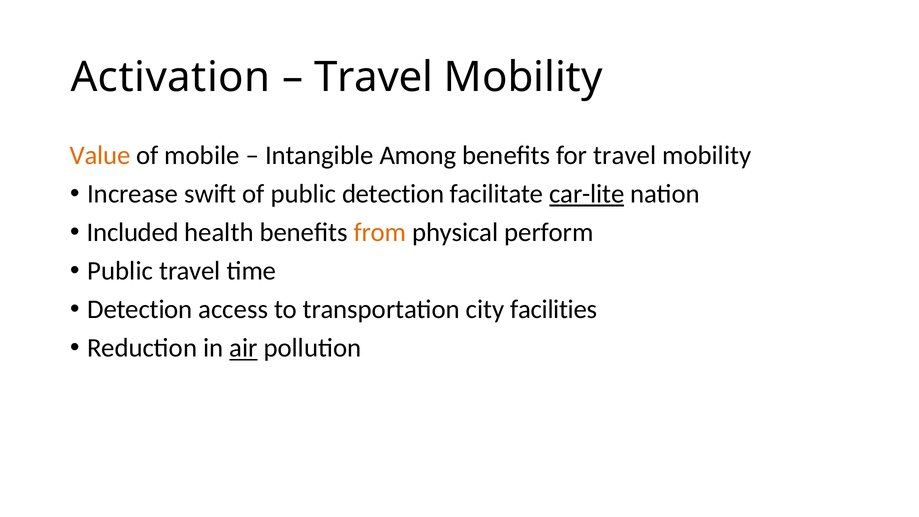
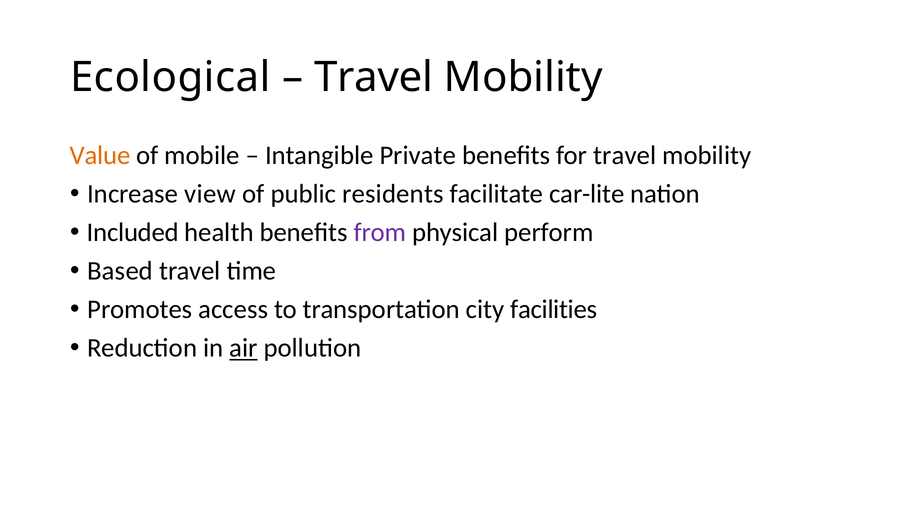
Activation: Activation -> Ecological
Among: Among -> Private
swift: swift -> view
public detection: detection -> residents
car-lite underline: present -> none
from colour: orange -> purple
Public at (120, 271): Public -> Based
Detection at (140, 310): Detection -> Promotes
